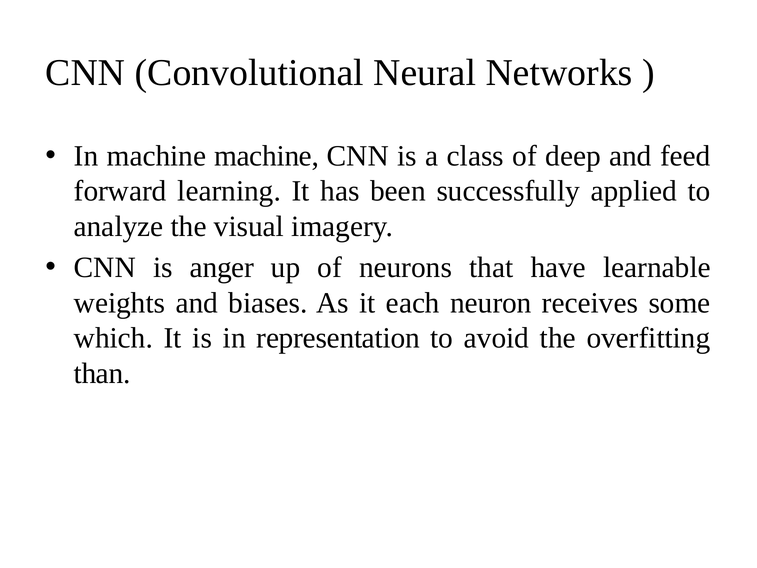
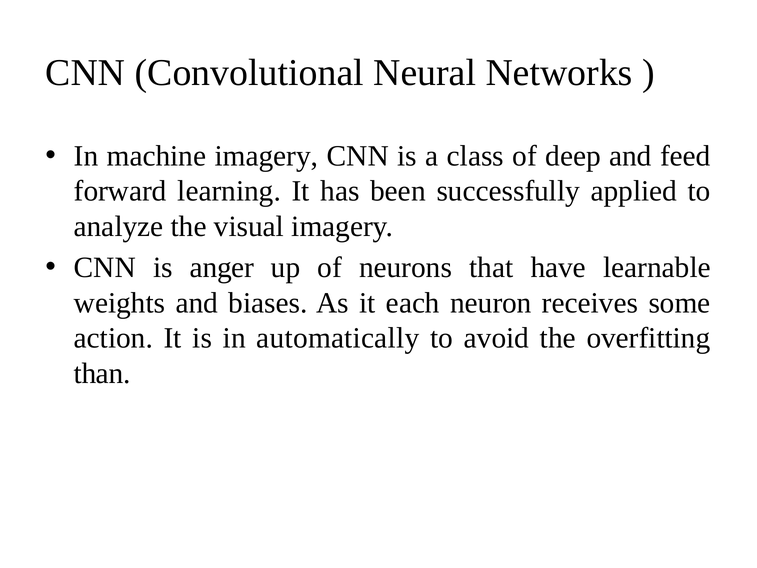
machine machine: machine -> imagery
which: which -> action
representation: representation -> automatically
